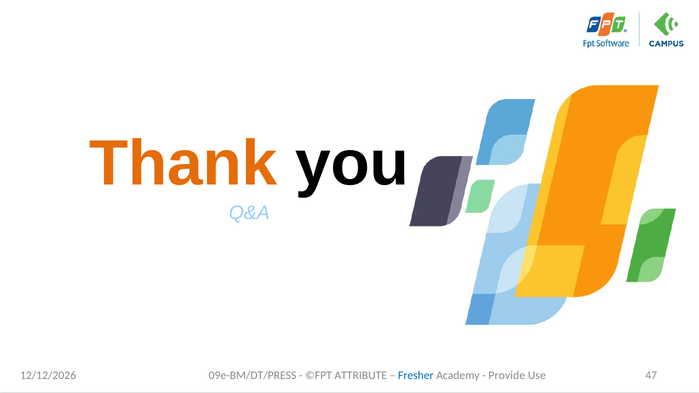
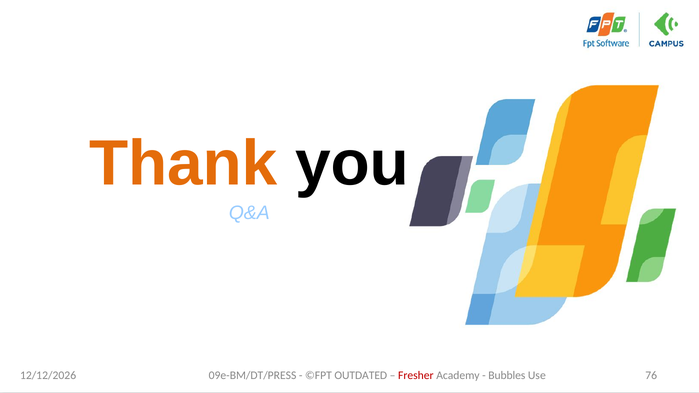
ATTRIBUTE: ATTRIBUTE -> OUTDATED
Fresher colour: blue -> red
Provide: Provide -> Bubbles
47: 47 -> 76
